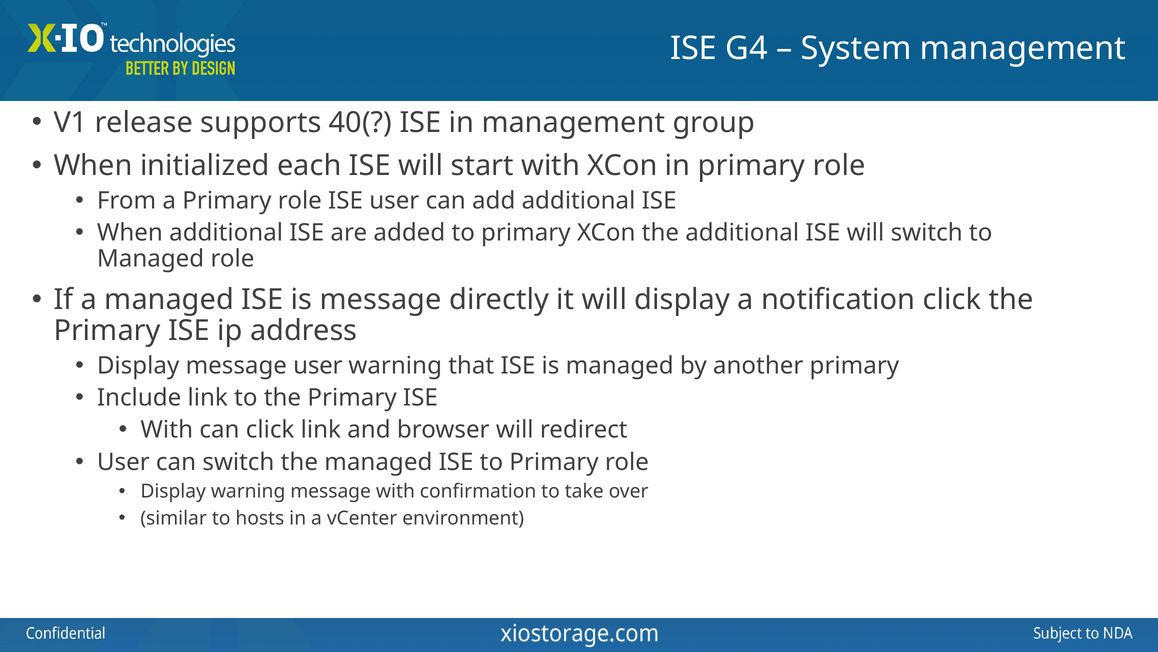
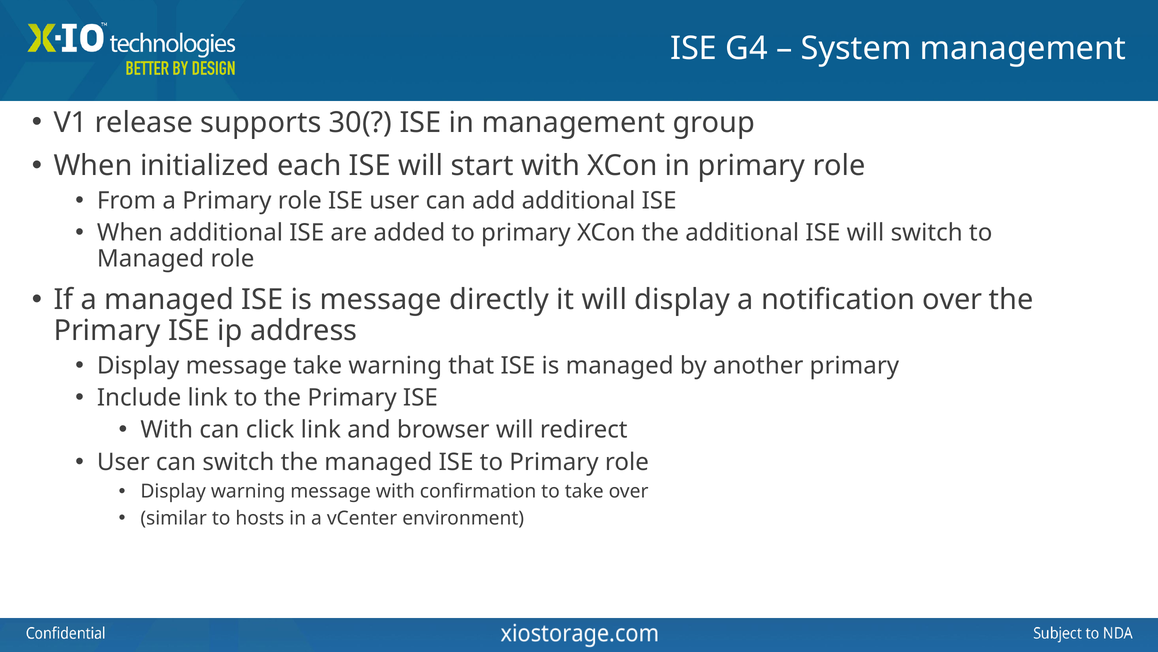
40(: 40( -> 30(
notification click: click -> over
message user: user -> take
